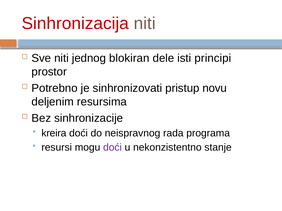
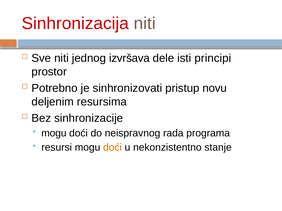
blokiran: blokiran -> izvršava
kreira at (54, 133): kreira -> mogu
doći at (112, 148) colour: purple -> orange
